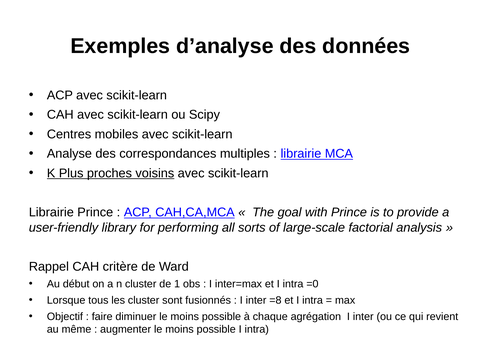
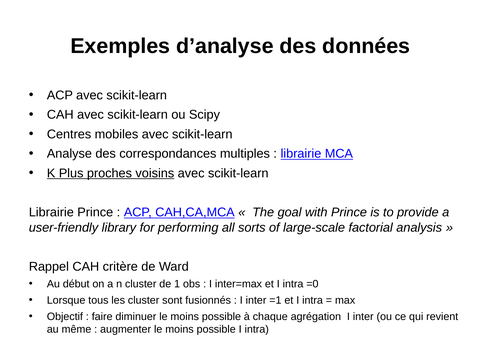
=8: =8 -> =1
